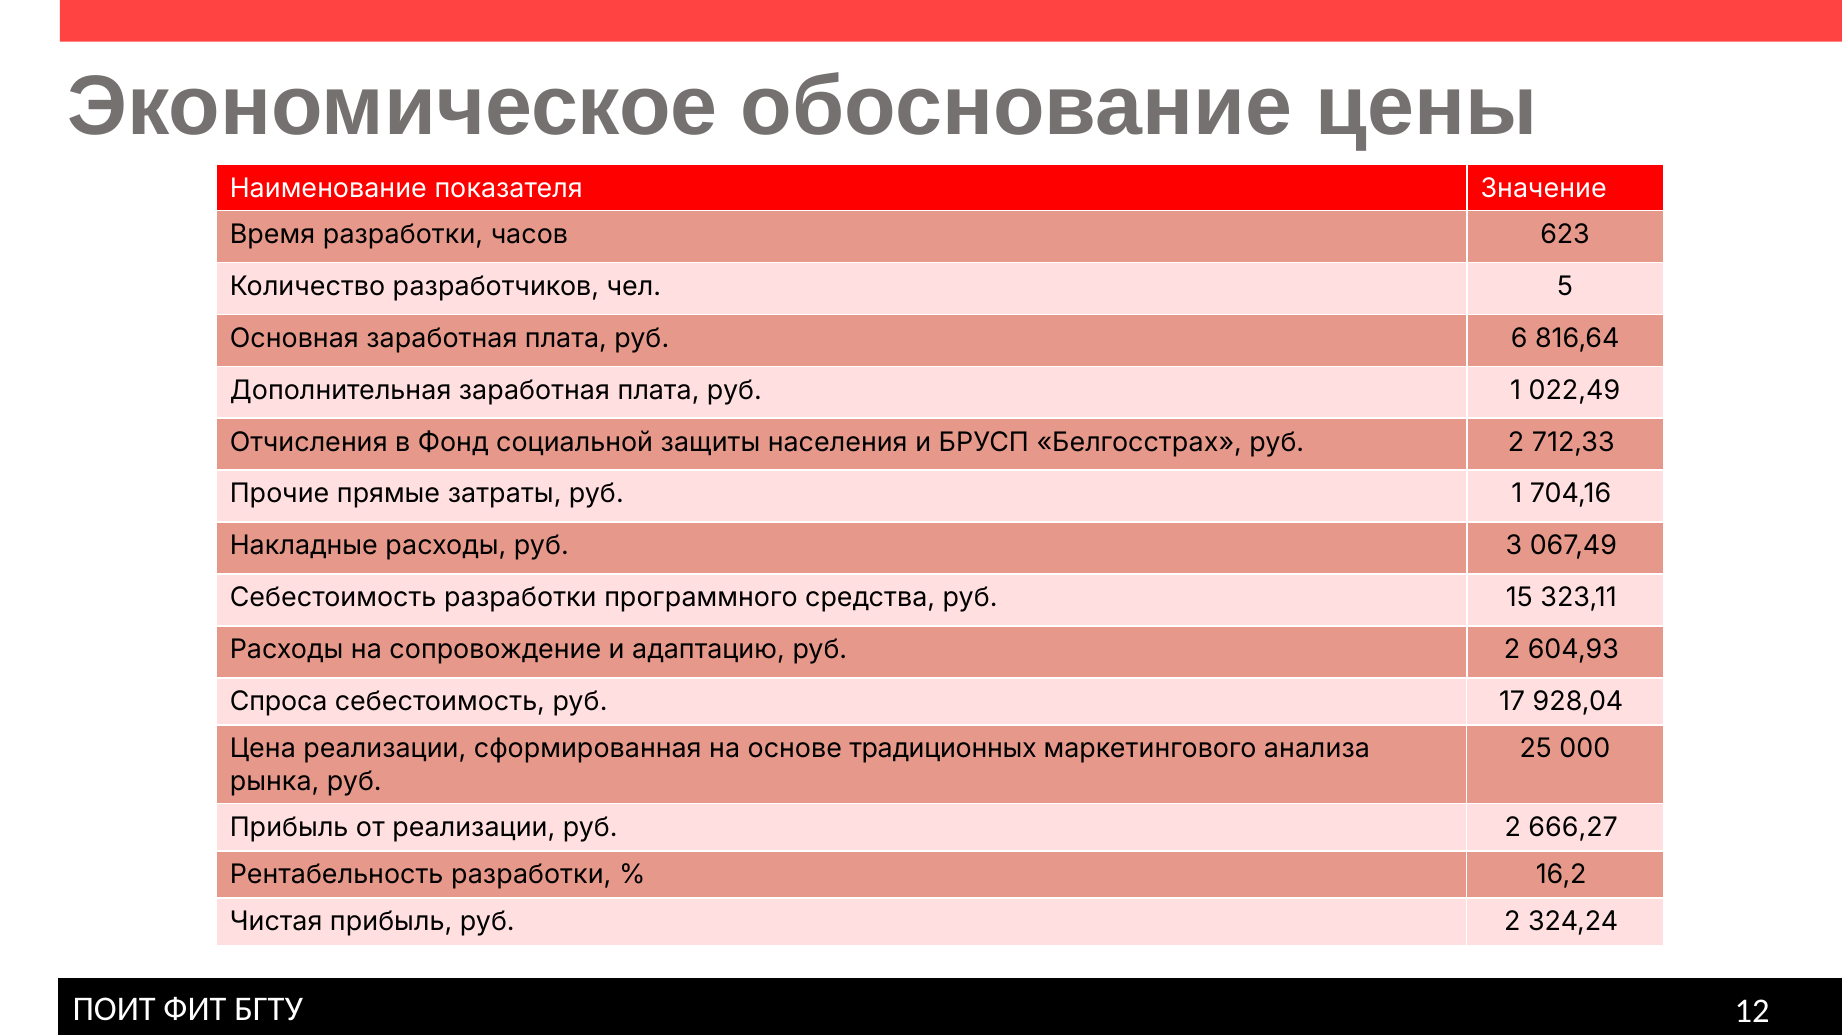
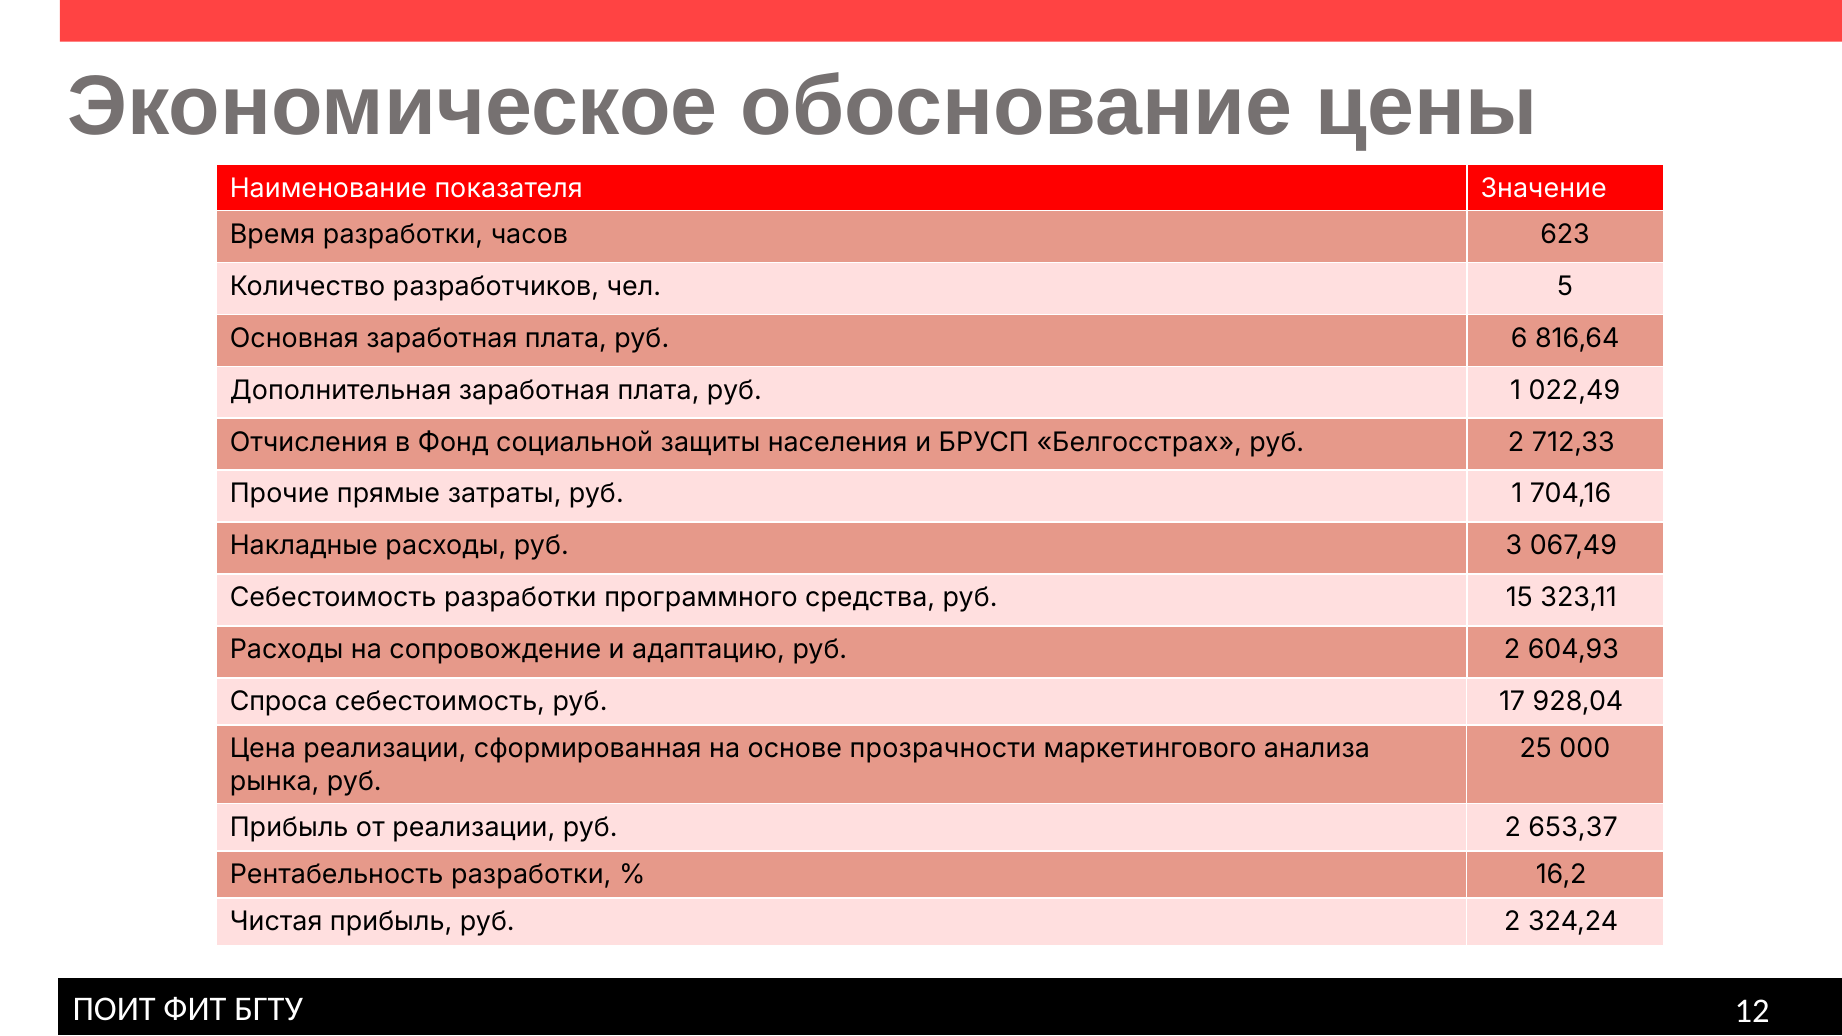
традиционных: традиционных -> прозрачности
666,27: 666,27 -> 653,37
